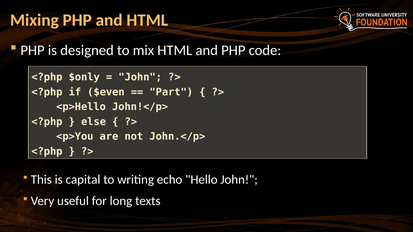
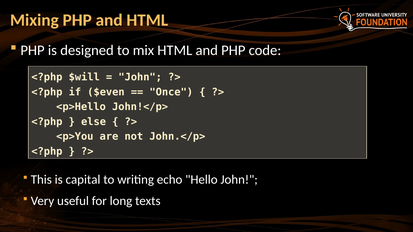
$only: $only -> $will
Part: Part -> Once
